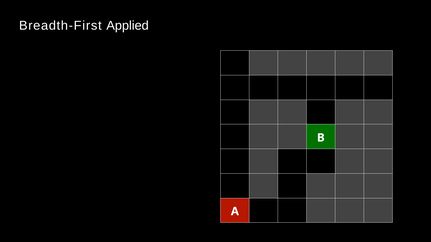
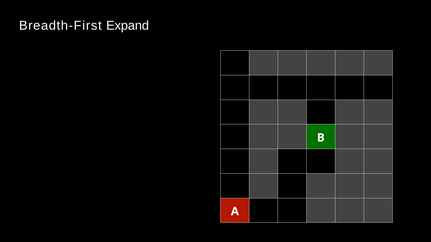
Applied: Applied -> Expand
